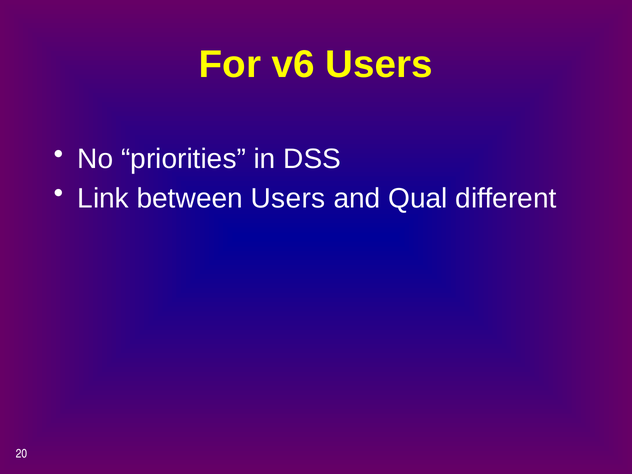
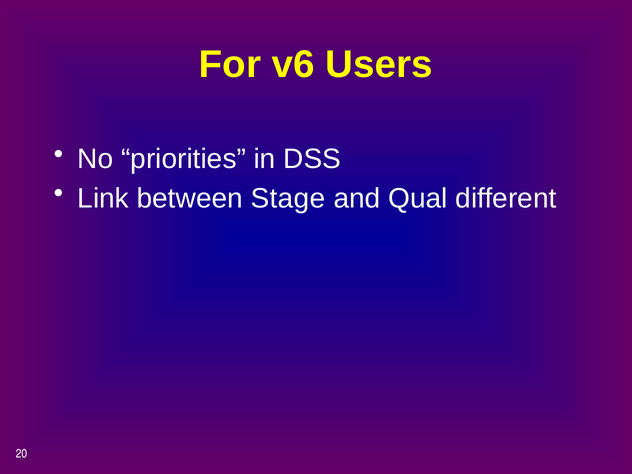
between Users: Users -> Stage
